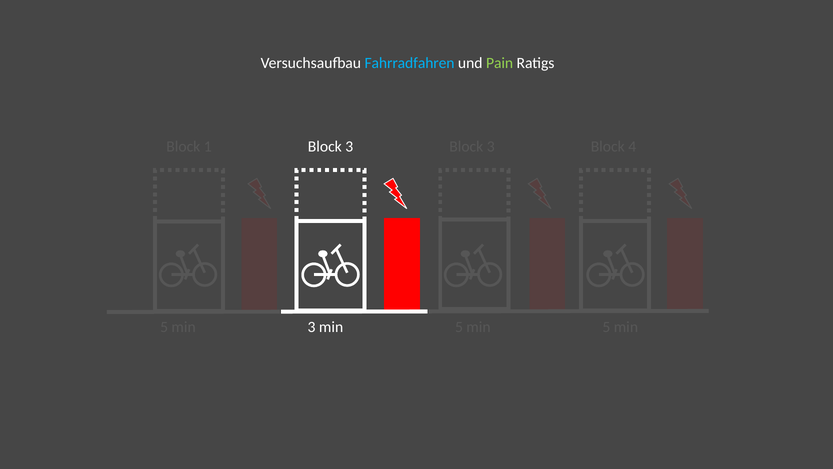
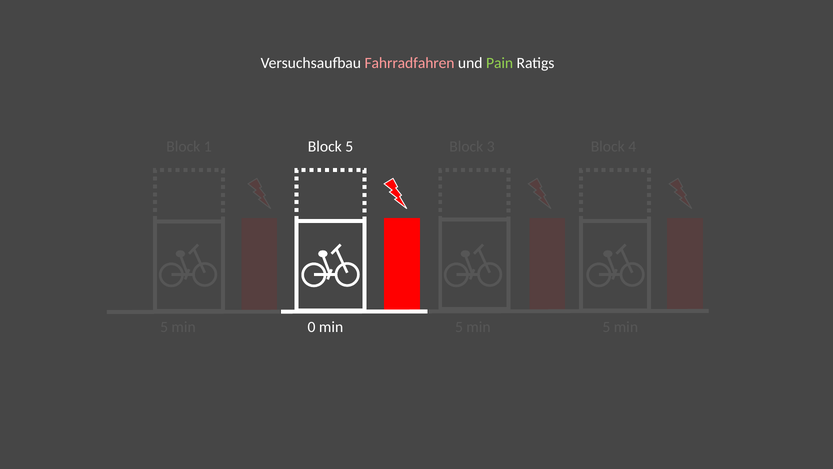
Fahrradfahren colour: light blue -> pink
3 at (349, 147): 3 -> 5
3 at (312, 327): 3 -> 0
